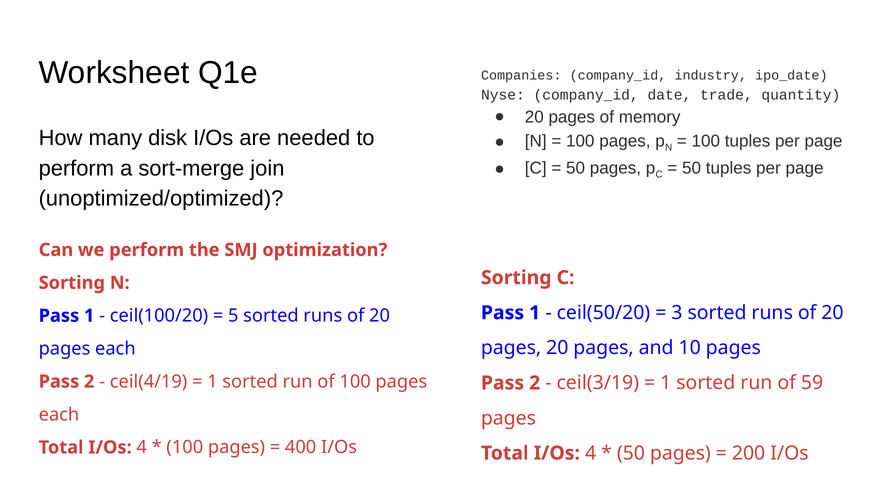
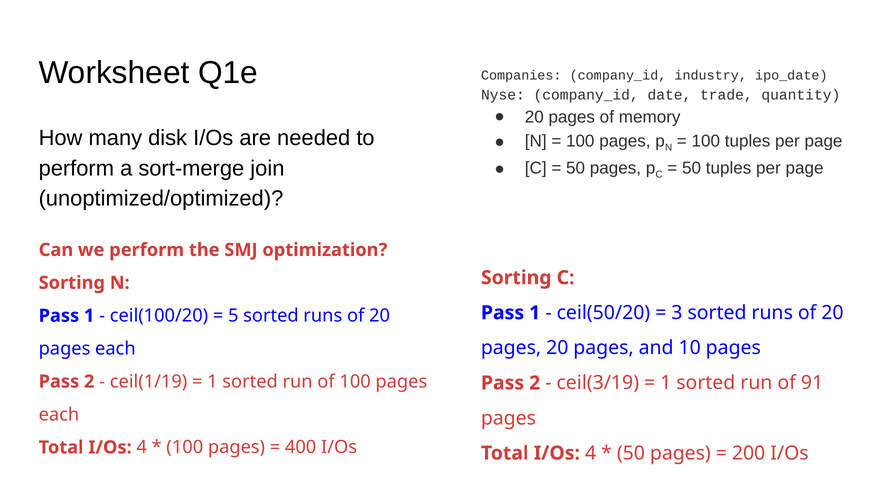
ceil(4/19: ceil(4/19 -> ceil(1/19
59: 59 -> 91
